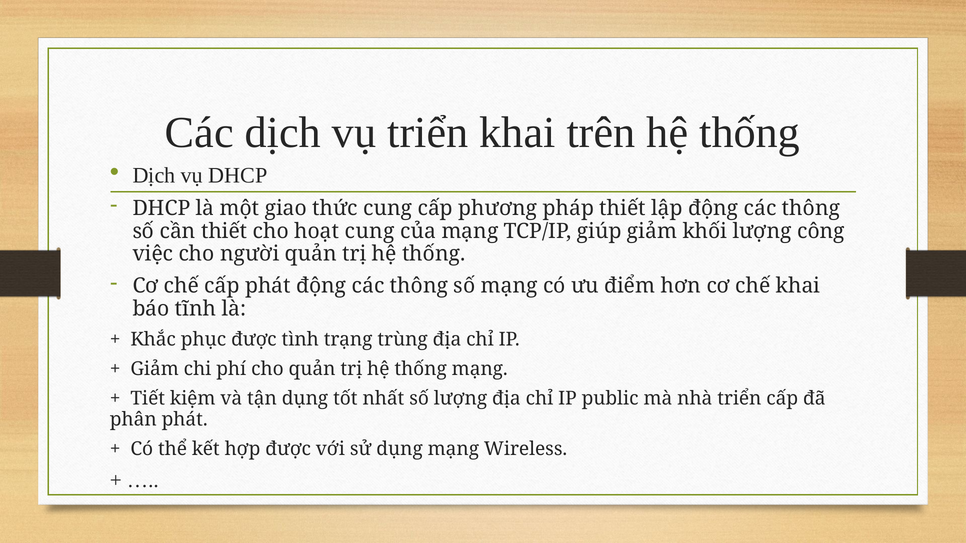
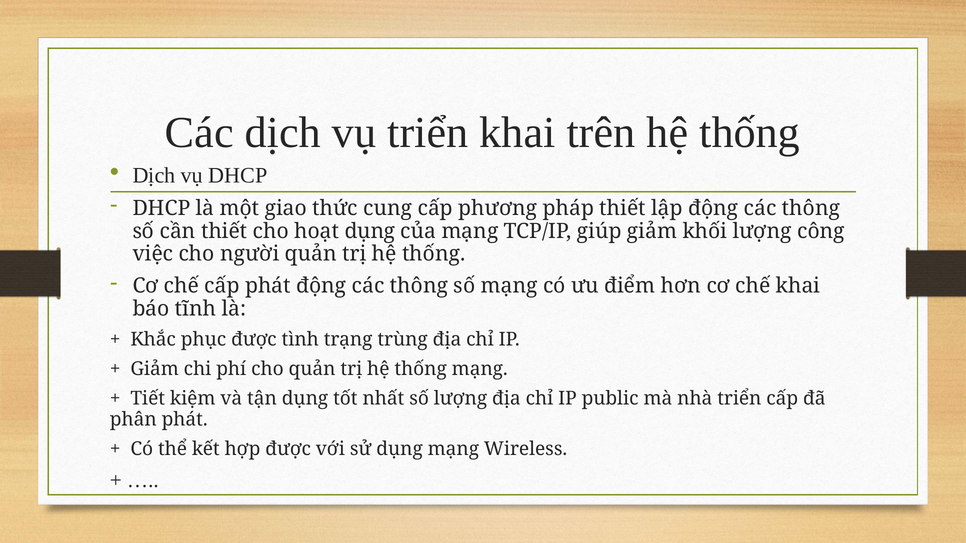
hoạt cung: cung -> dụng
